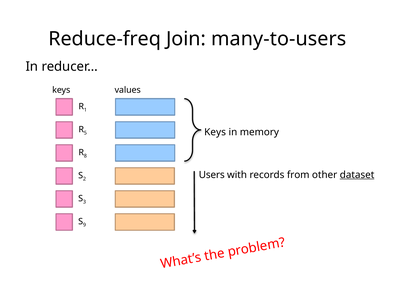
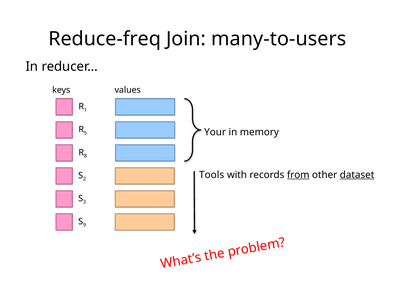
Keys at (215, 132): Keys -> Your
Users: Users -> Tools
from underline: none -> present
